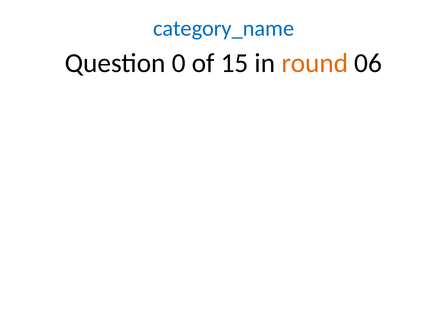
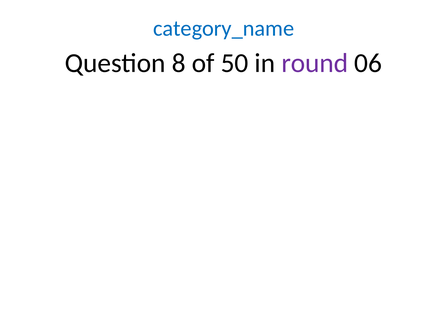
0: 0 -> 8
15: 15 -> 50
round colour: orange -> purple
